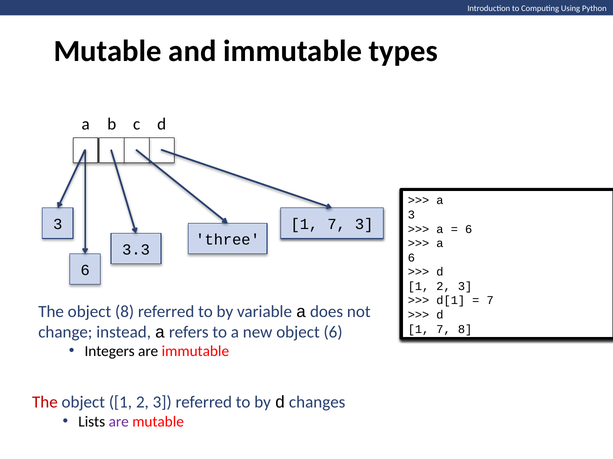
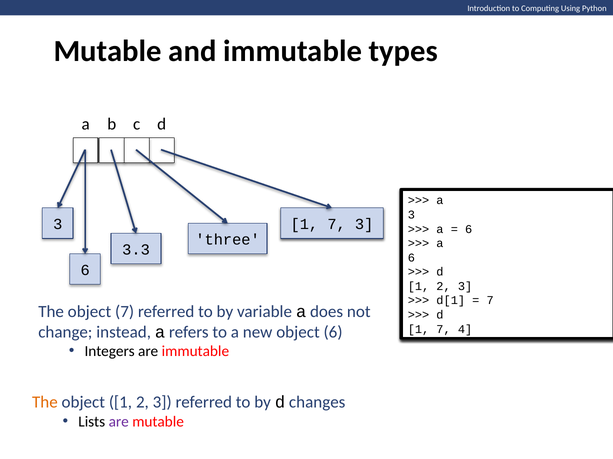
object 8: 8 -> 7
7 8: 8 -> 4
The at (45, 403) colour: red -> orange
